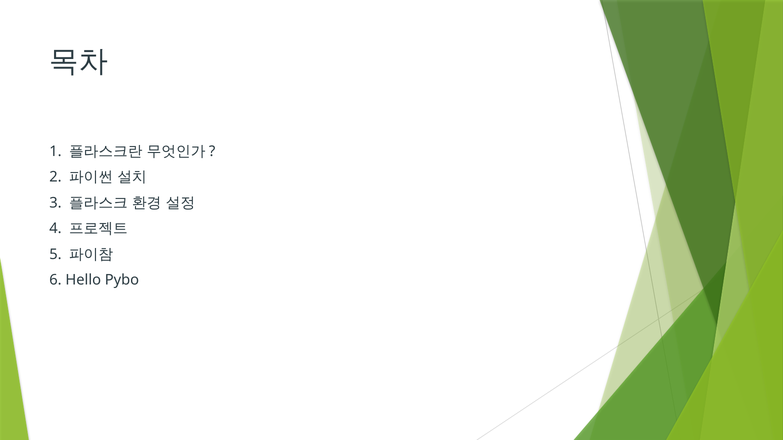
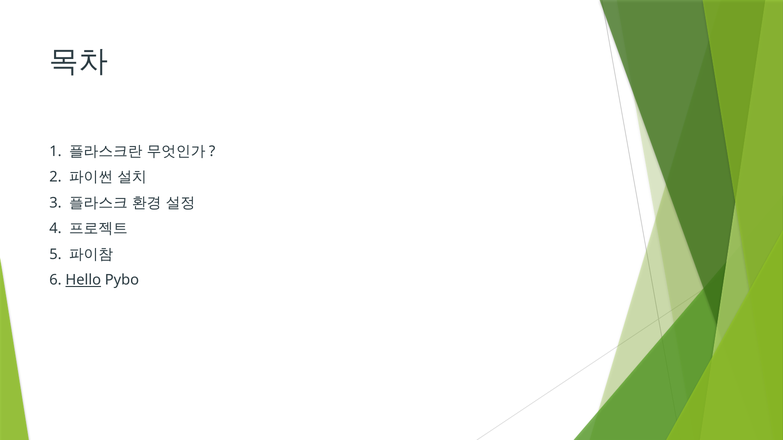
Hello underline: none -> present
